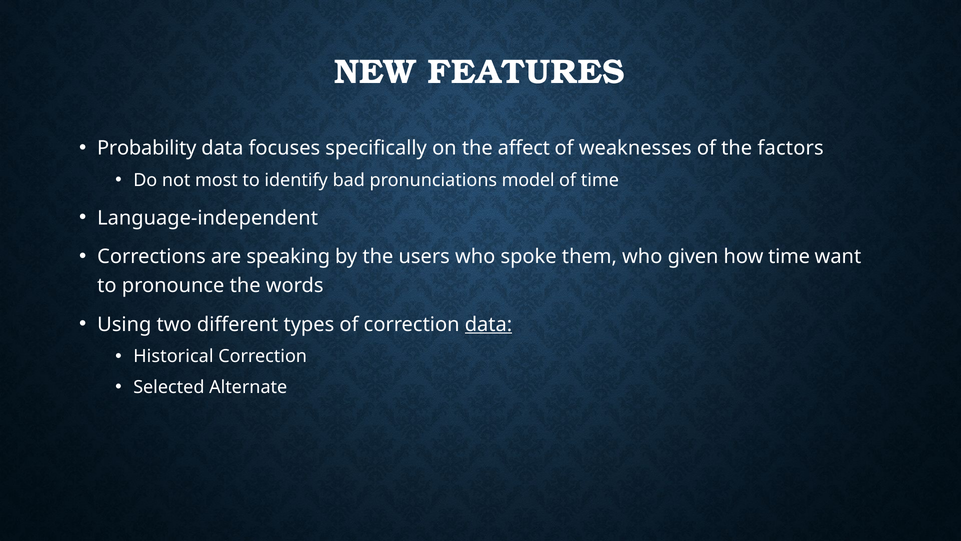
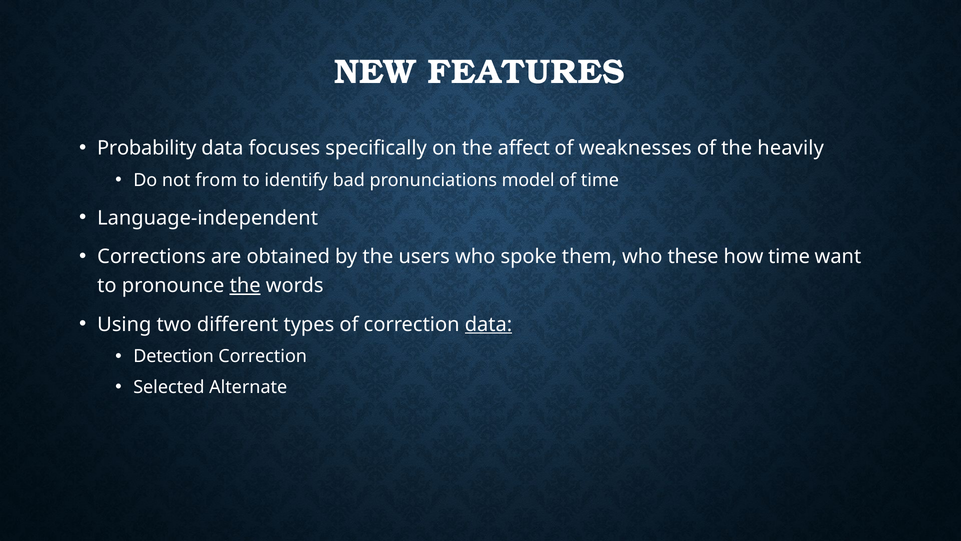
factors: factors -> heavily
most: most -> from
speaking: speaking -> obtained
given: given -> these
the at (245, 285) underline: none -> present
Historical: Historical -> Detection
